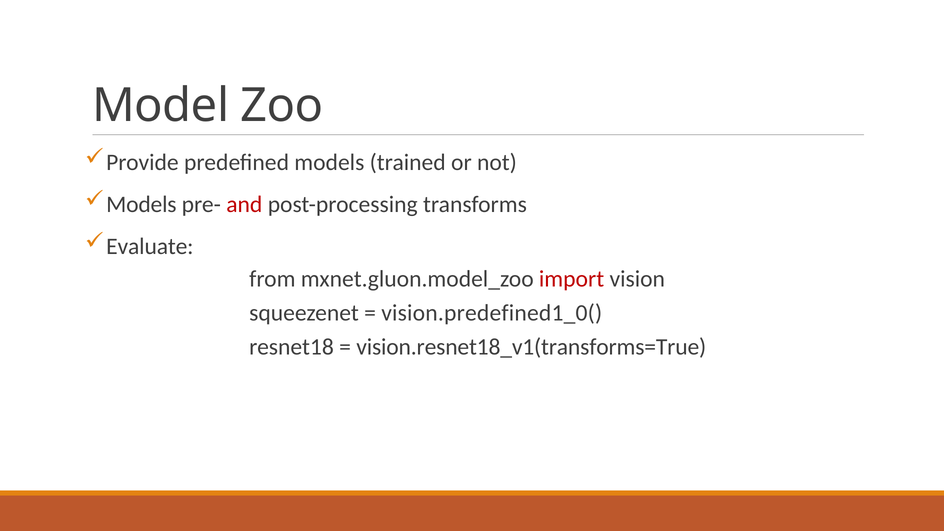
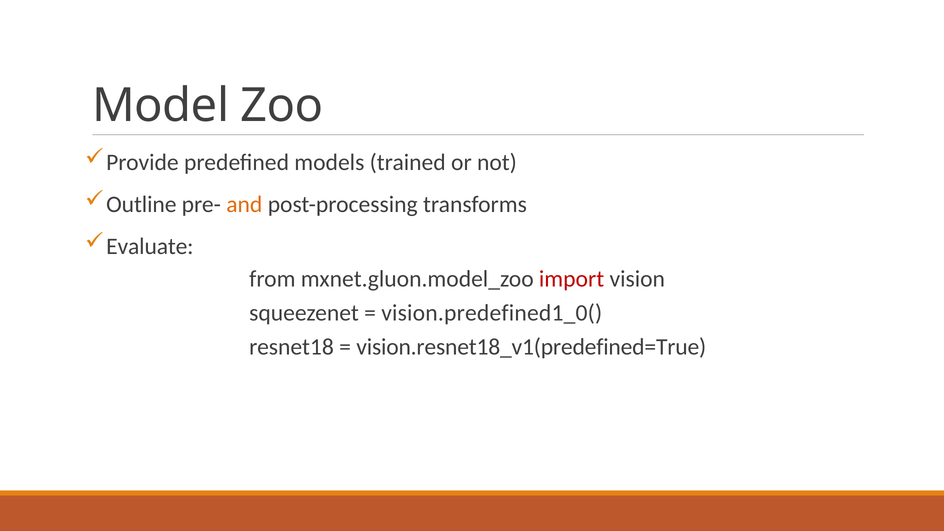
Models at (141, 204): Models -> Outline
and colour: red -> orange
vision.resnet18_v1(transforms=True: vision.resnet18_v1(transforms=True -> vision.resnet18_v1(predefined=True
